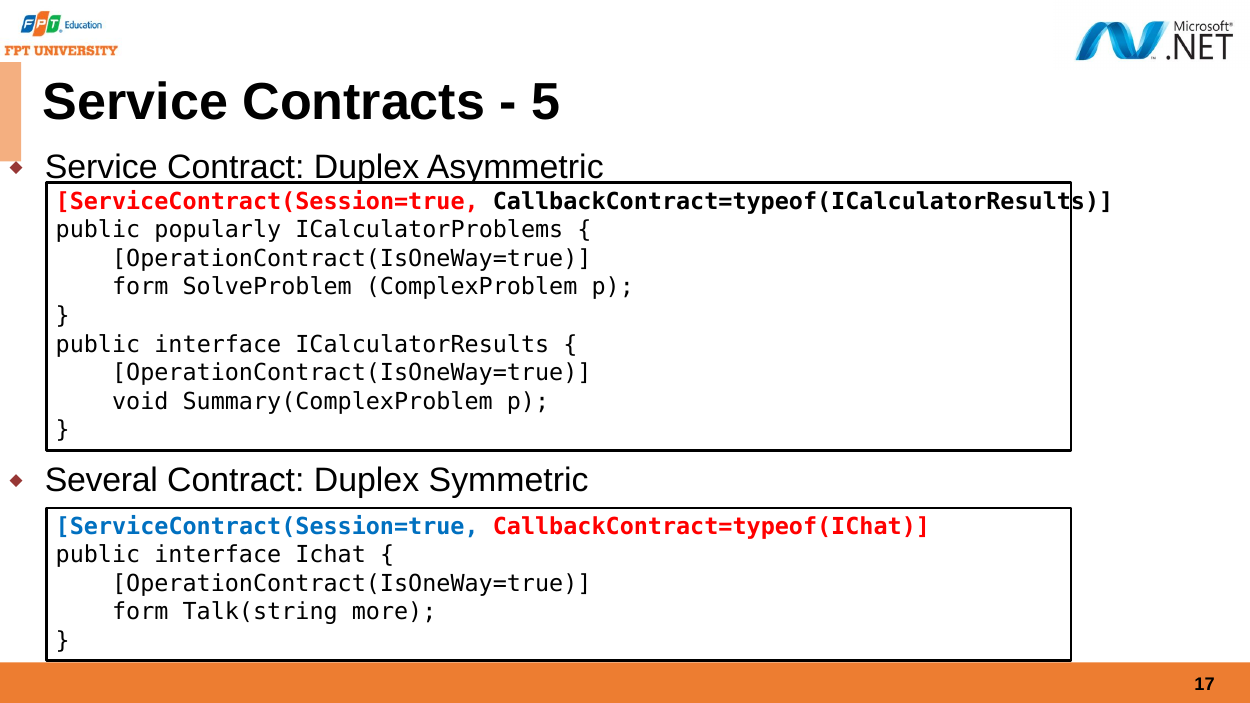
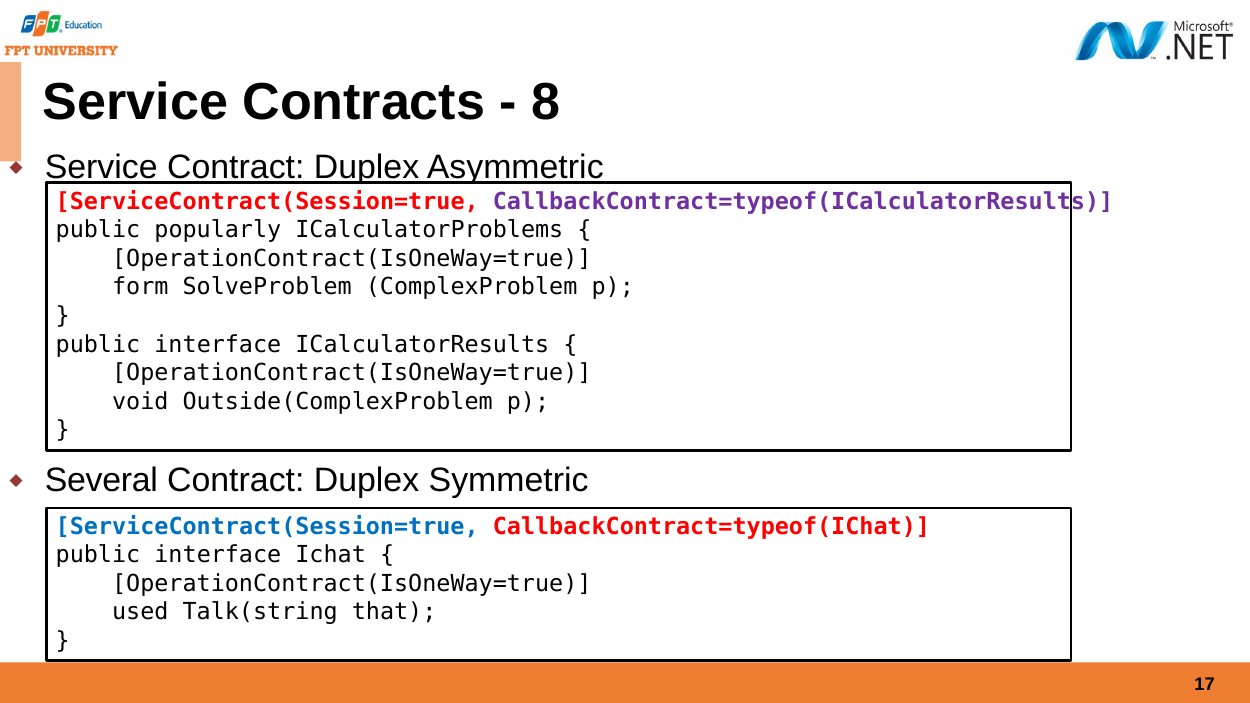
5: 5 -> 8
CallbackContract=typeof(ICalculatorResults colour: black -> purple
Summary(ComplexProblem: Summary(ComplexProblem -> Outside(ComplexProblem
form at (140, 612): form -> used
more: more -> that
